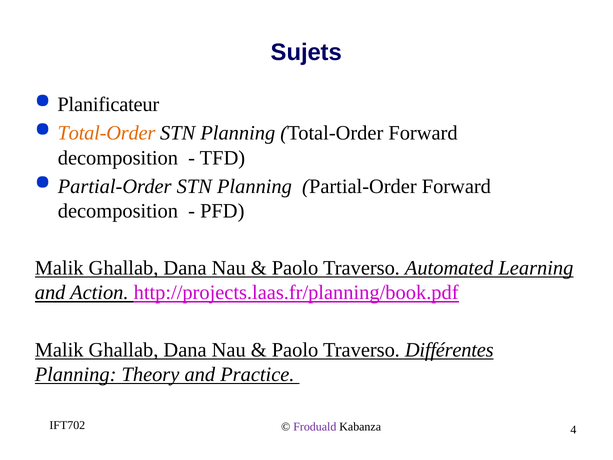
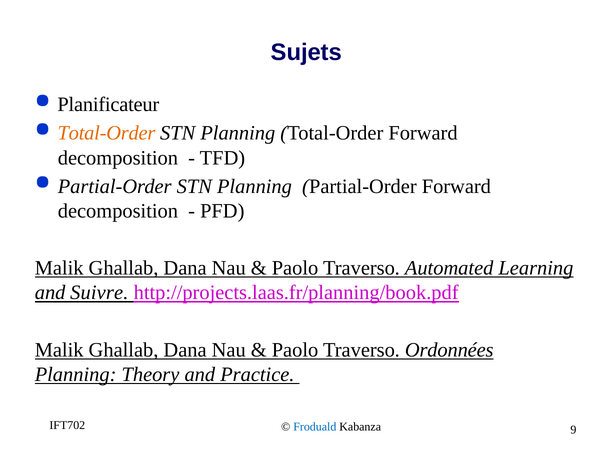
Action: Action -> Suivre
Différentes: Différentes -> Ordonnées
4: 4 -> 9
Froduald colour: purple -> blue
